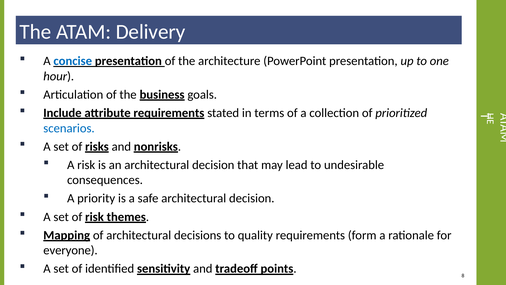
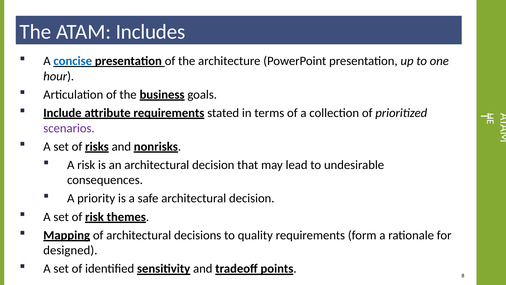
Delivery: Delivery -> Includes
scenarios colour: blue -> purple
everyone: everyone -> designed
